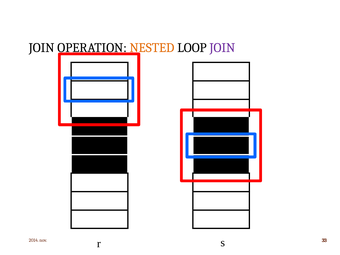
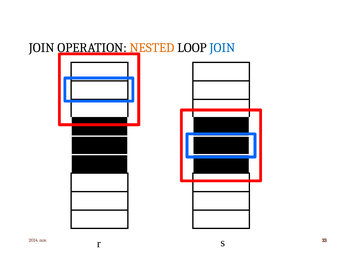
JOIN at (222, 48) colour: purple -> blue
